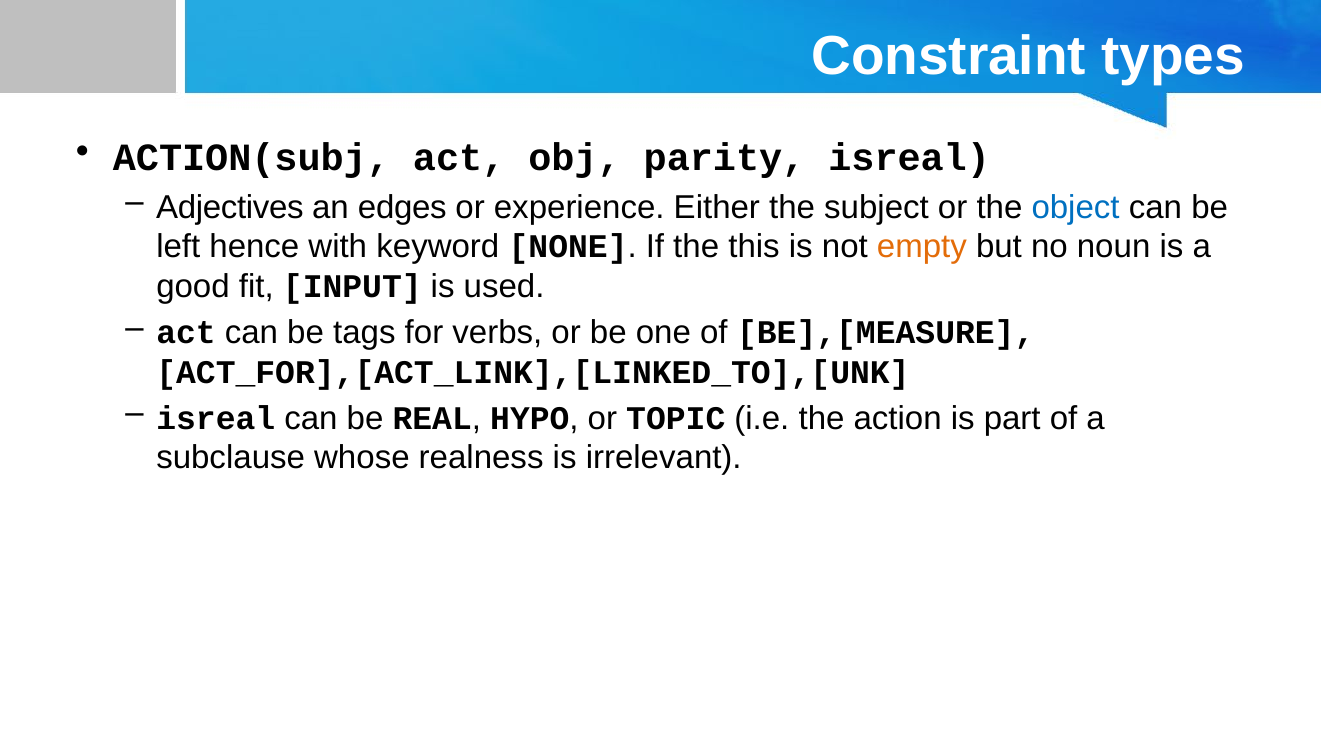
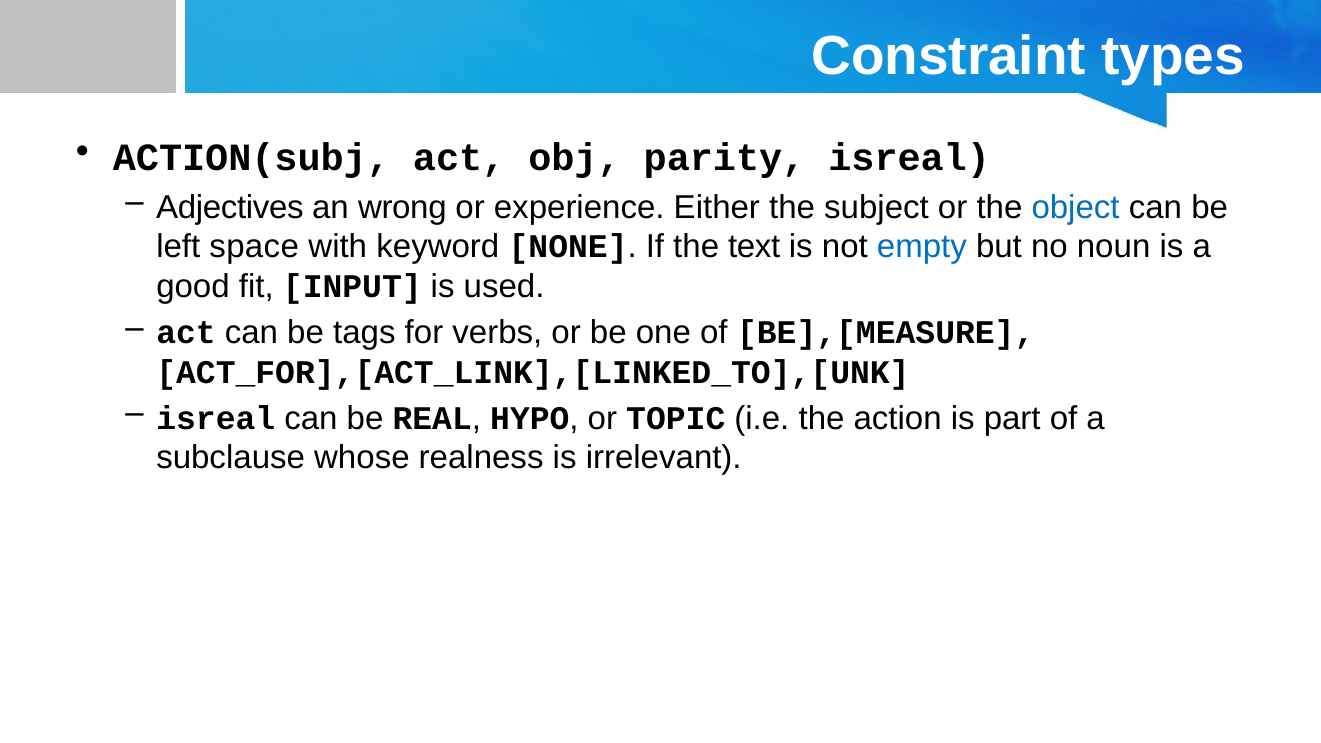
edges: edges -> wrong
hence: hence -> space
this: this -> text
empty colour: orange -> blue
